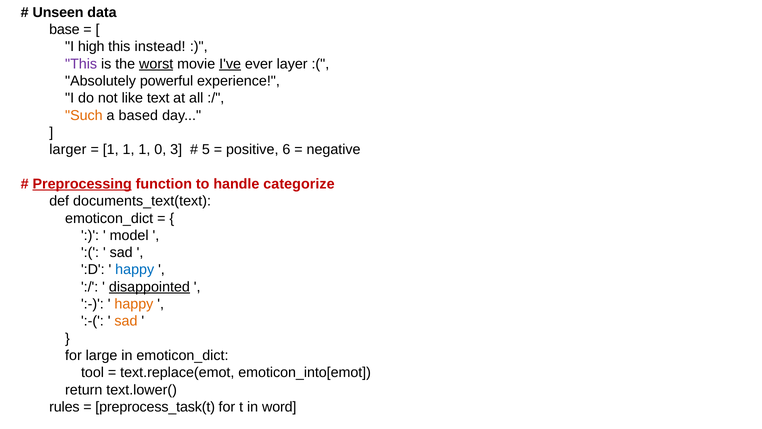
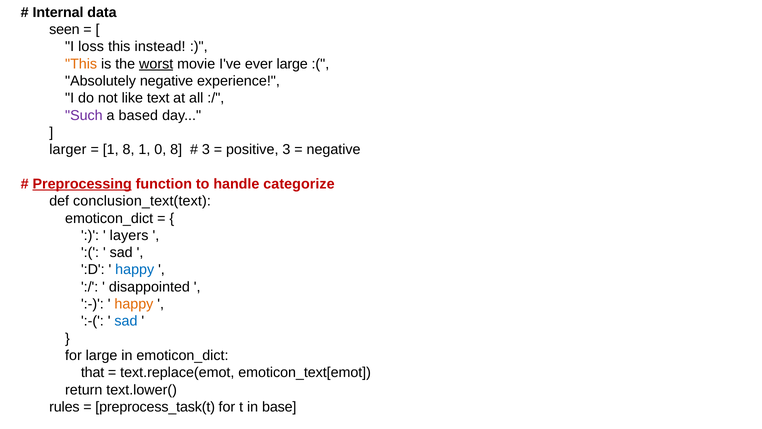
Unseen: Unseen -> Internal
base: base -> seen
high: high -> loss
This at (81, 64) colour: purple -> orange
I've underline: present -> none
ever layer: layer -> large
Absolutely powerful: powerful -> negative
Such colour: orange -> purple
1 at (129, 150): 1 -> 8
0 3: 3 -> 8
5 at (206, 150): 5 -> 3
positive 6: 6 -> 3
documents_text(text: documents_text(text -> conclusion_text(text
model: model -> layers
disappointed underline: present -> none
sad at (126, 321) colour: orange -> blue
tool: tool -> that
emoticon_into[emot: emoticon_into[emot -> emoticon_text[emot
word: word -> base
